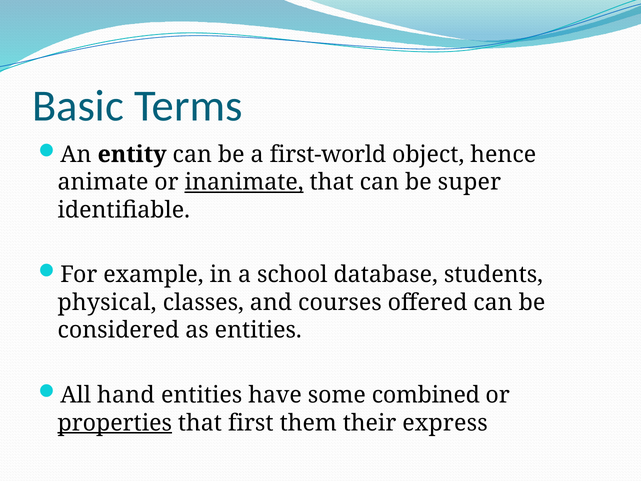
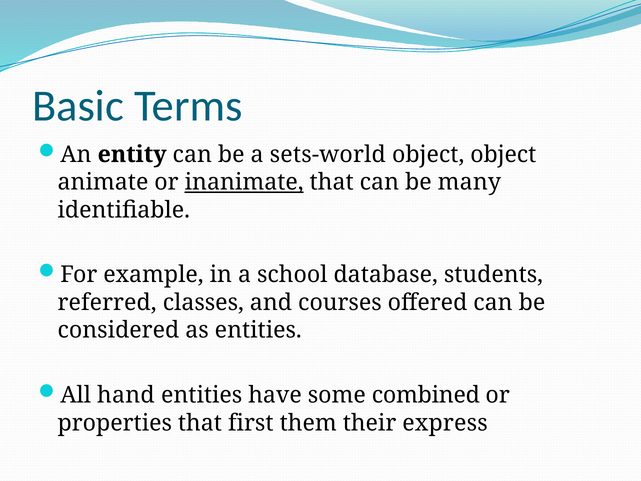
first-world: first-world -> sets-world
object hence: hence -> object
super: super -> many
physical: physical -> referred
properties underline: present -> none
